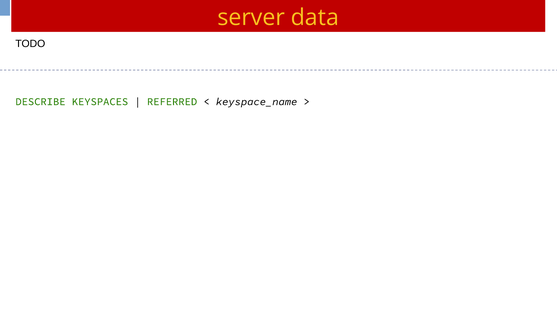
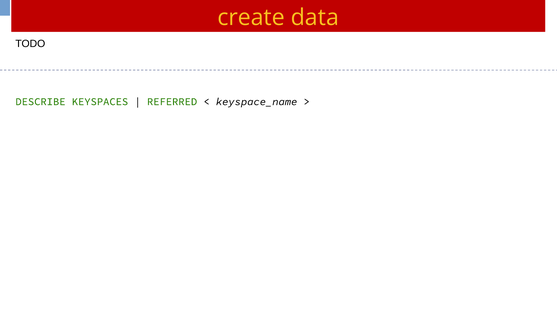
server: server -> create
